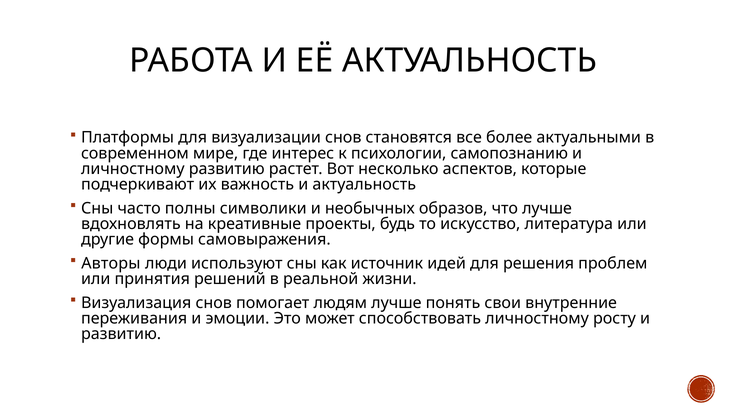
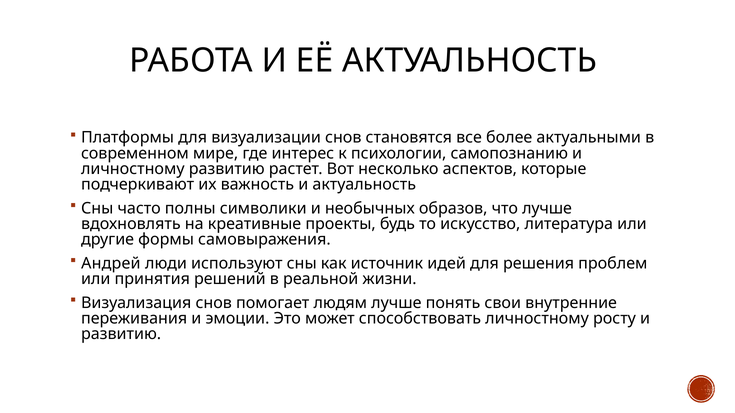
Авторы: Авторы -> Андрей
